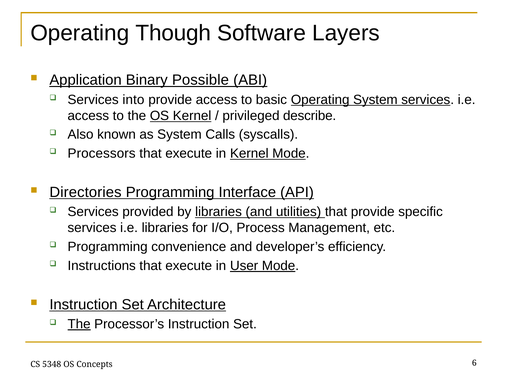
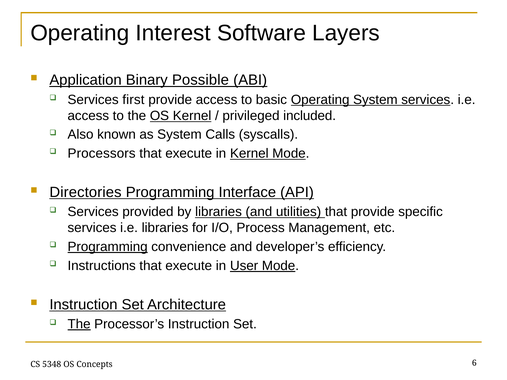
Though: Though -> Interest
into: into -> first
describe: describe -> included
Programming at (108, 247) underline: none -> present
